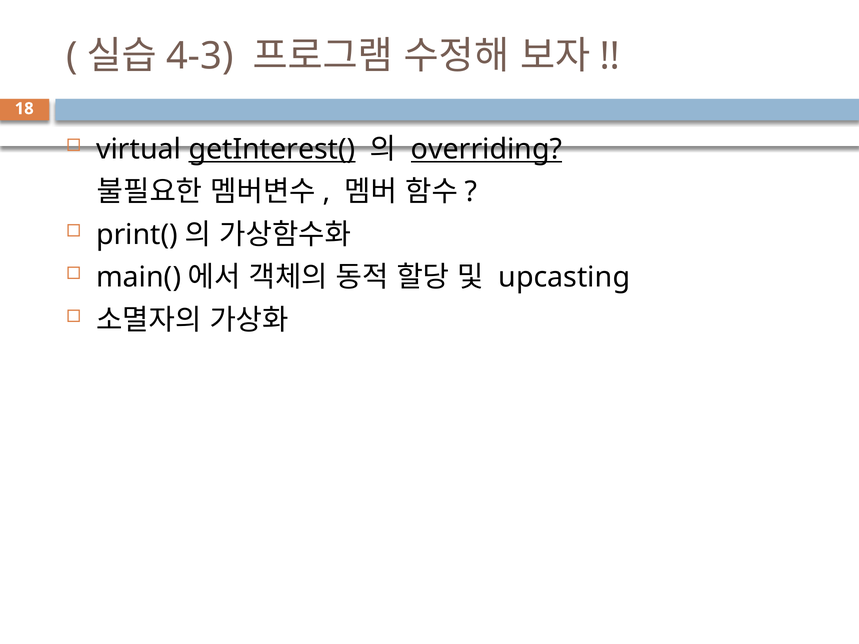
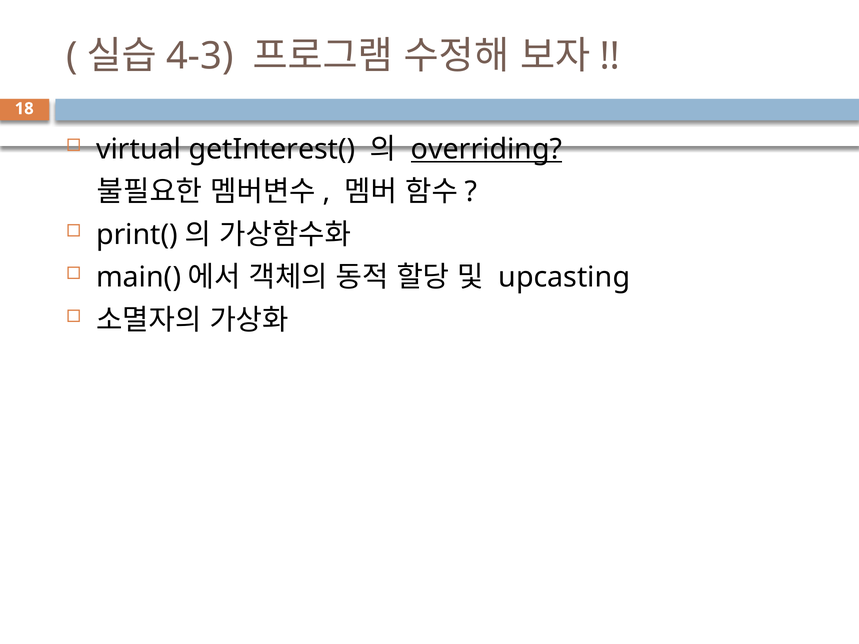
getInterest( underline: present -> none
